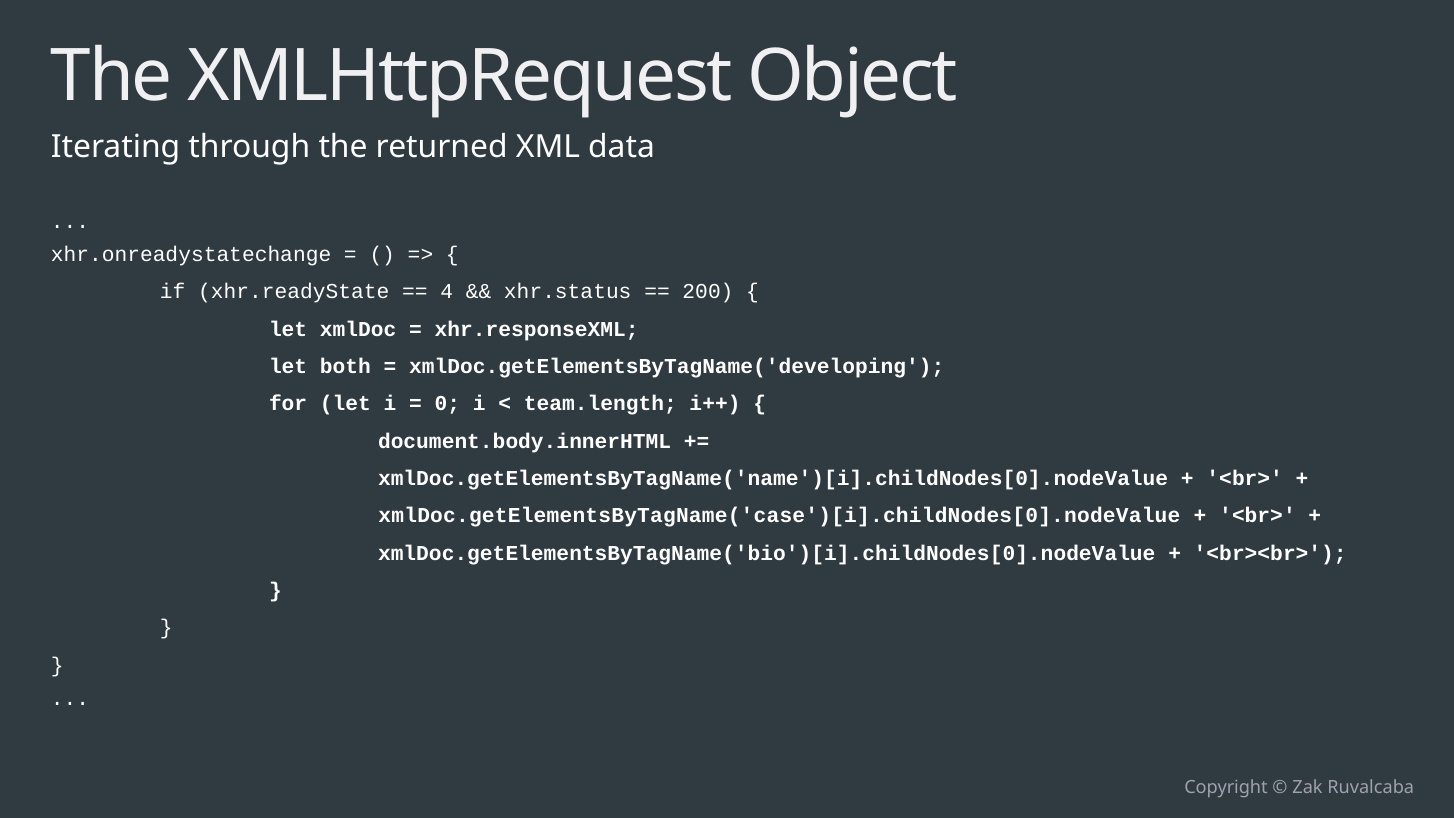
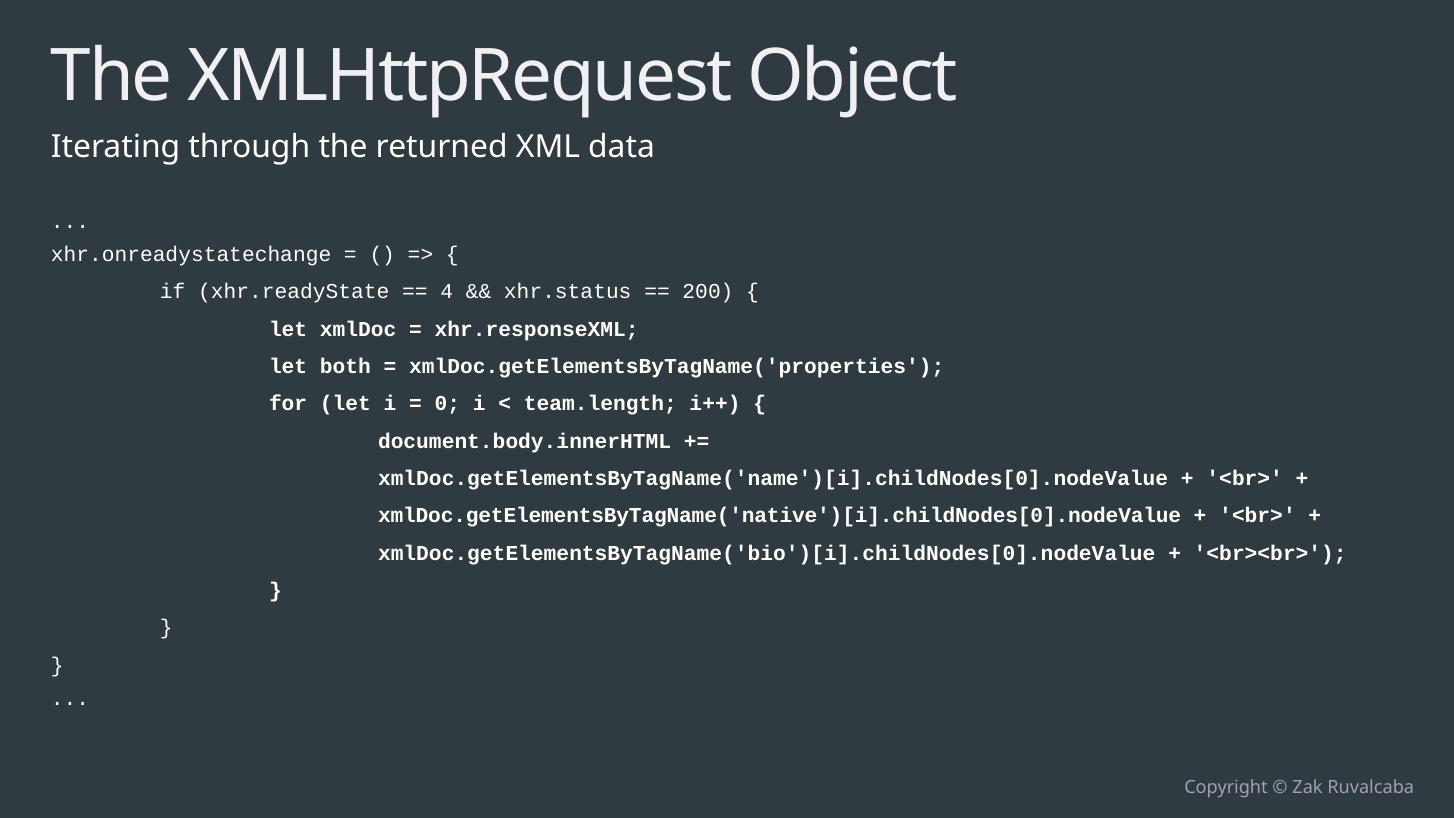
xmlDoc.getElementsByTagName('developing: xmlDoc.getElementsByTagName('developing -> xmlDoc.getElementsByTagName('properties
xmlDoc.getElementsByTagName('case')[i].childNodes[0].nodeValue: xmlDoc.getElementsByTagName('case')[i].childNodes[0].nodeValue -> xmlDoc.getElementsByTagName('native')[i].childNodes[0].nodeValue
